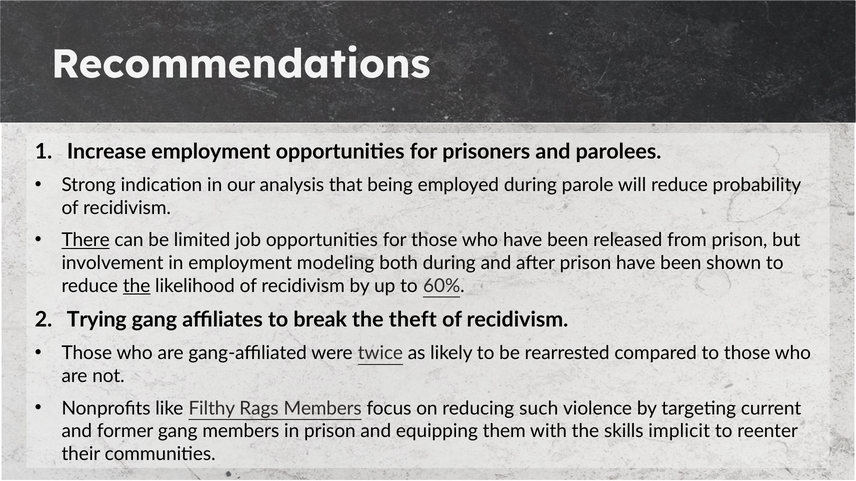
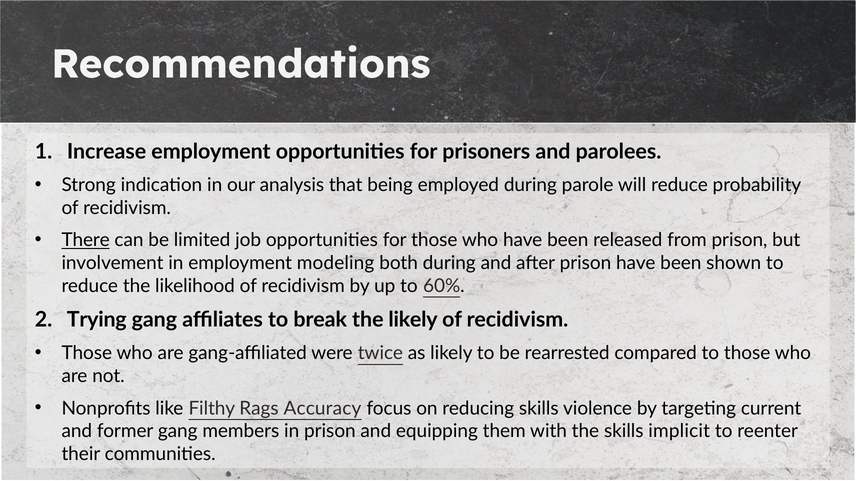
the at (137, 286) underline: present -> none
the theft: theft -> likely
Rags Members: Members -> Accuracy
reducing such: such -> skills
